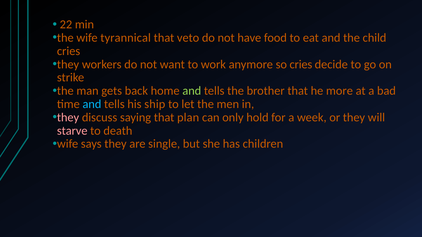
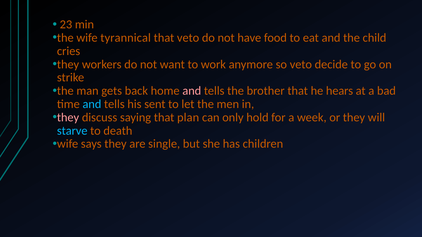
22: 22 -> 23
so cries: cries -> veto
and at (192, 91) colour: light green -> pink
more: more -> hears
ship: ship -> sent
starve colour: pink -> light blue
